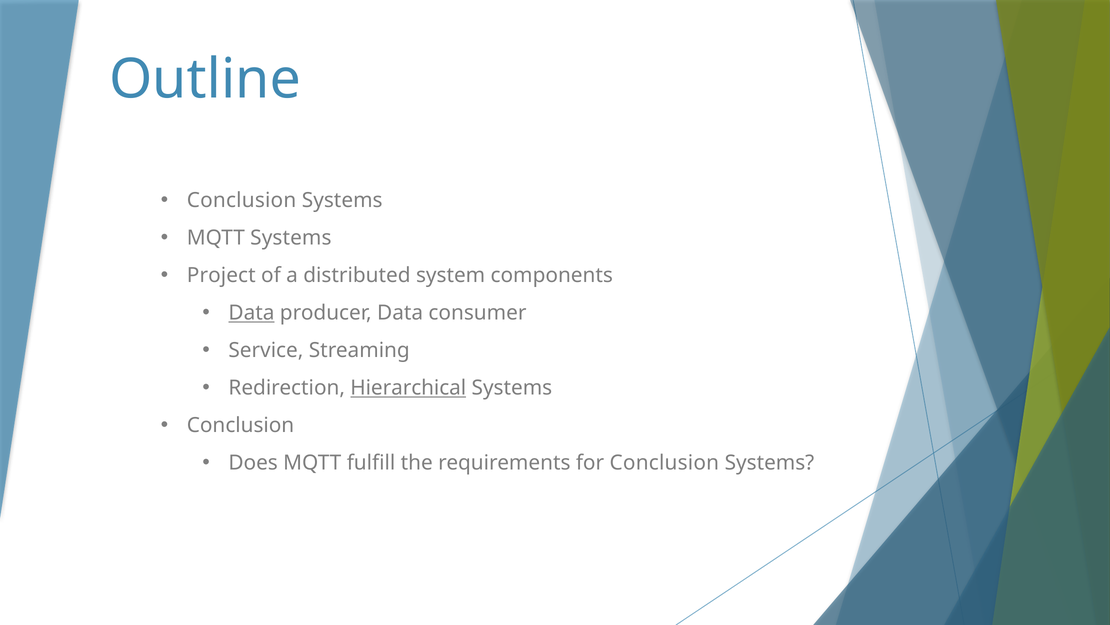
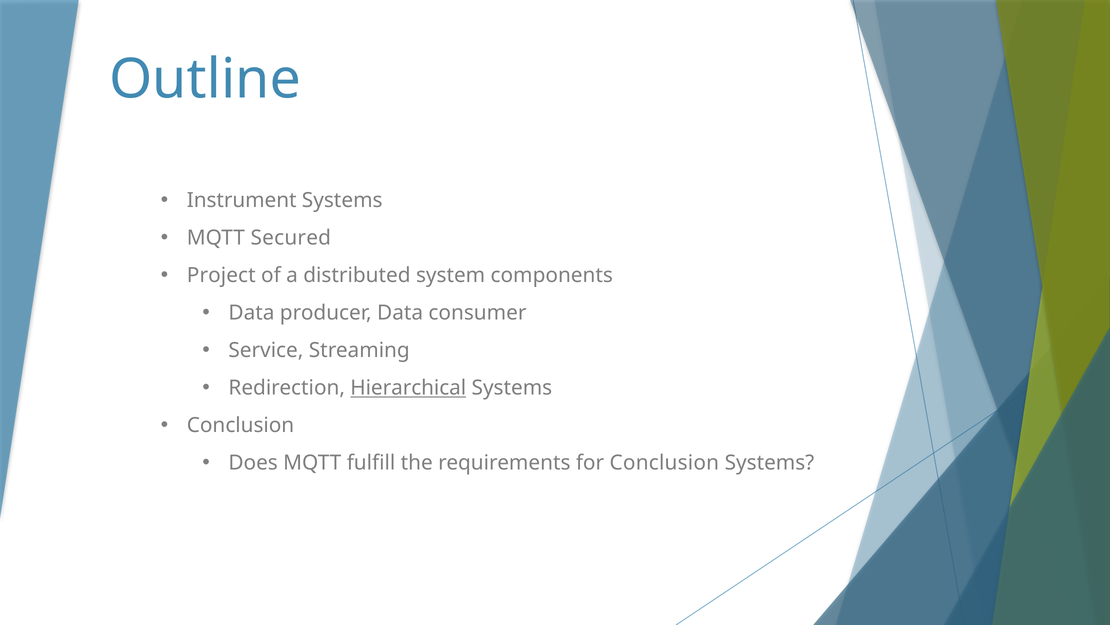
Conclusion at (242, 200): Conclusion -> Instrument
MQTT Systems: Systems -> Secured
Data at (251, 313) underline: present -> none
